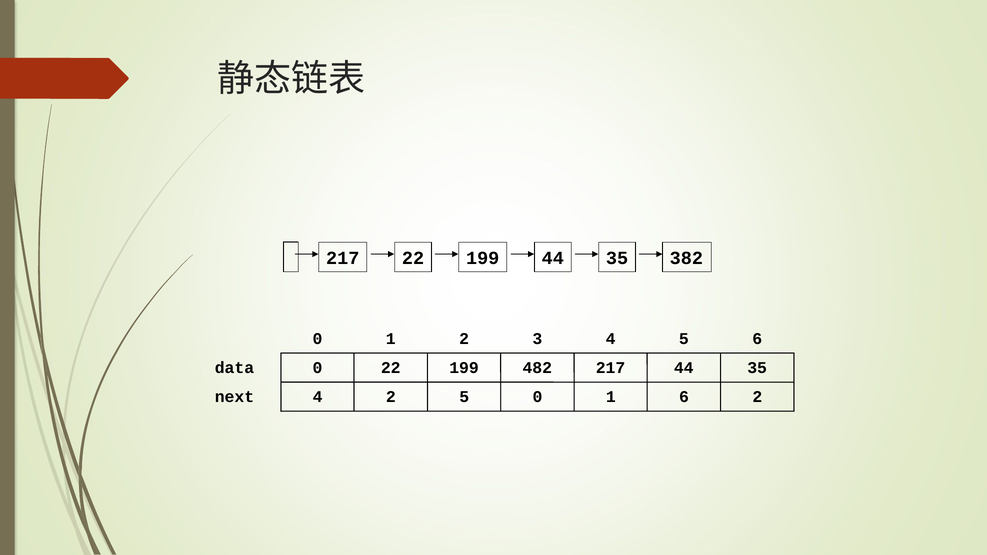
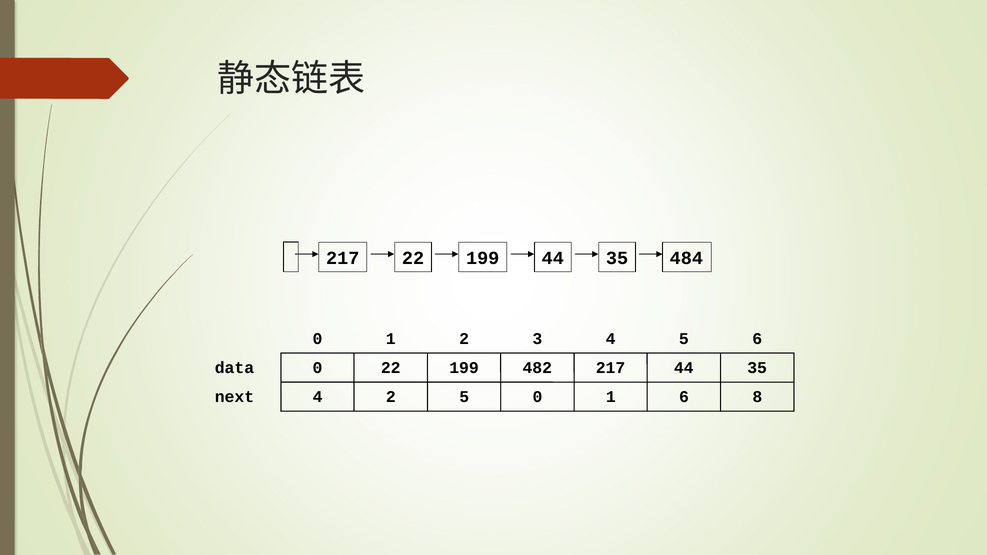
382: 382 -> 484
6 2: 2 -> 8
